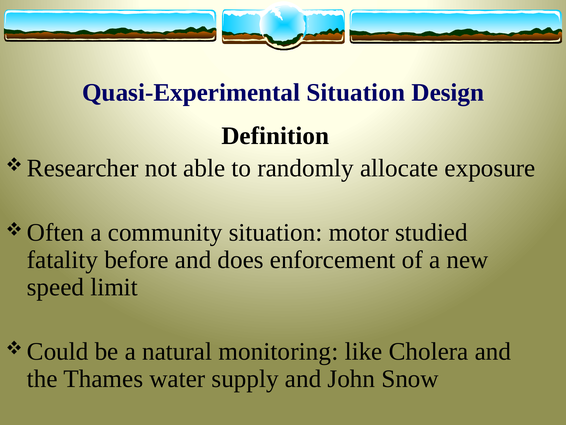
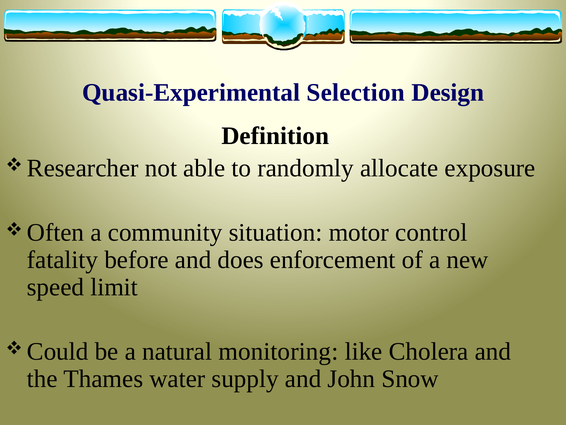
Quasi-Experimental Situation: Situation -> Selection
studied: studied -> control
